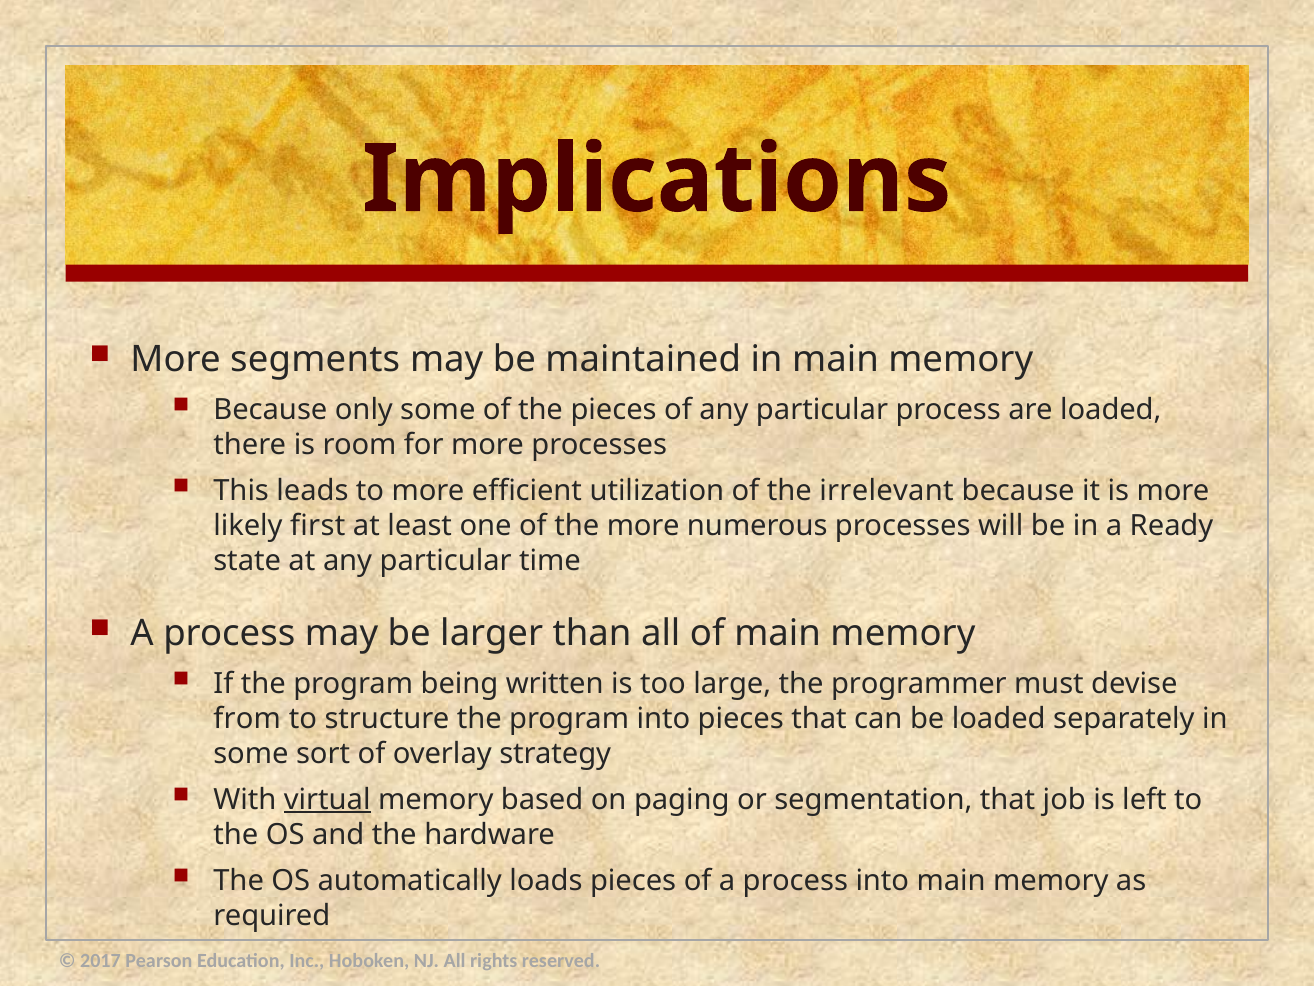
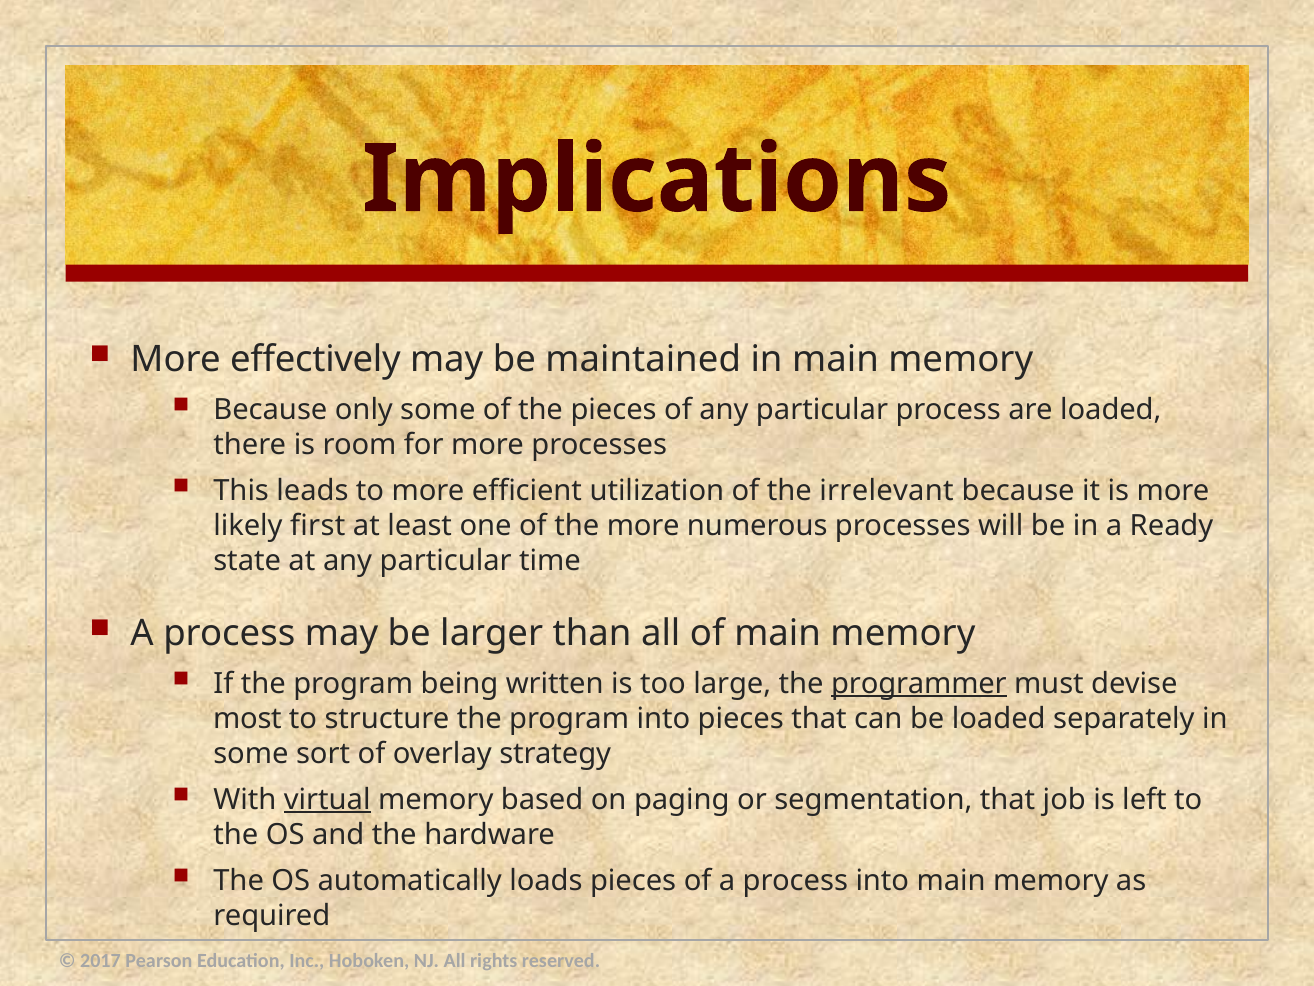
segments: segments -> effectively
programmer underline: none -> present
from: from -> most
